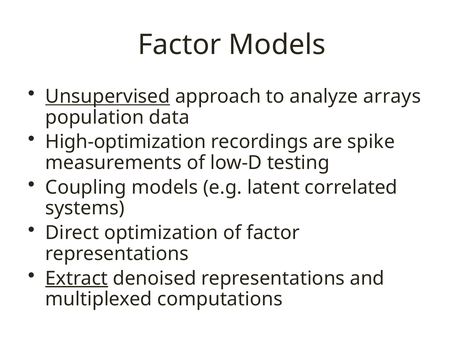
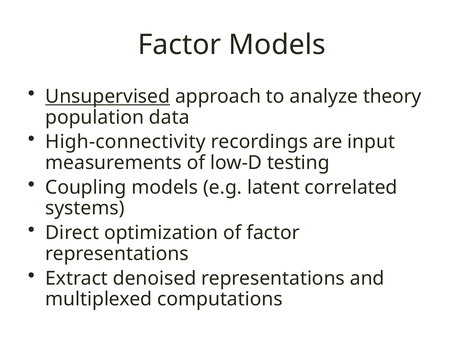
arrays: arrays -> theory
High-optimization: High-optimization -> High-connectivity
spike: spike -> input
Extract underline: present -> none
